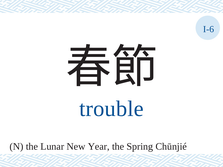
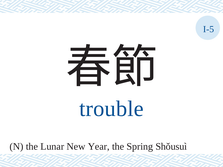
I-6: I-6 -> I-5
Chūnjié: Chūnjié -> Shǒusuì
